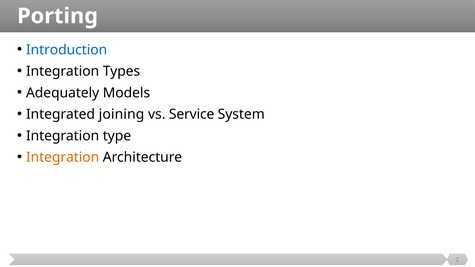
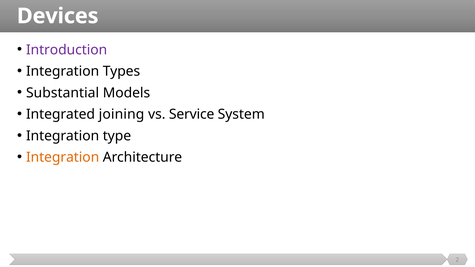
Porting: Porting -> Devices
Introduction colour: blue -> purple
Adequately: Adequately -> Substantial
